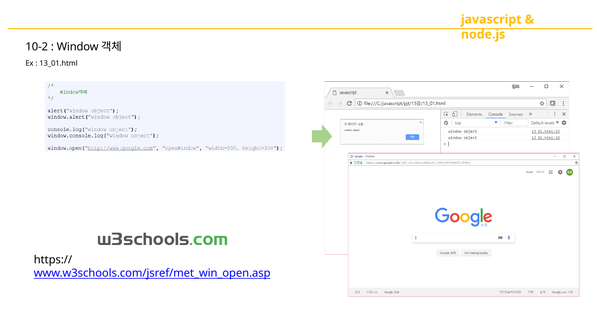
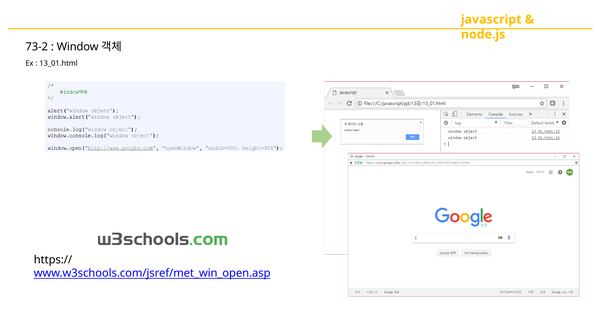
10-2: 10-2 -> 73-2
